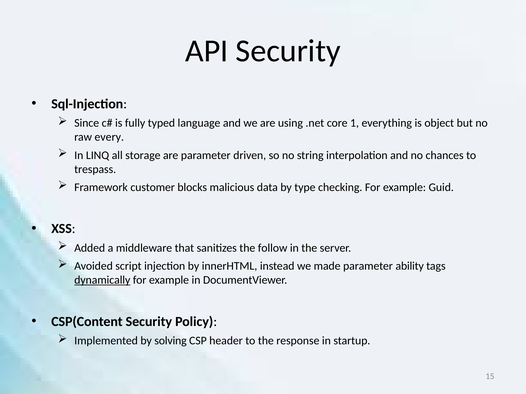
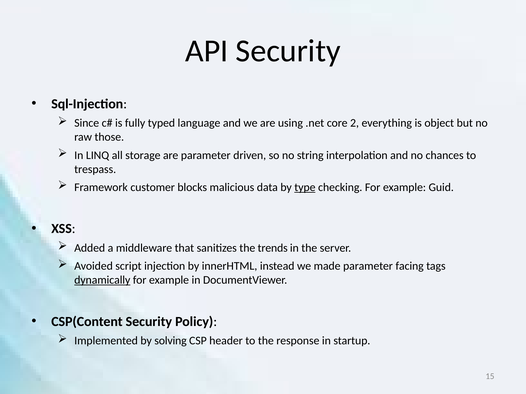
1: 1 -> 2
every: every -> those
type underline: none -> present
follow: follow -> trends
ability: ability -> facing
